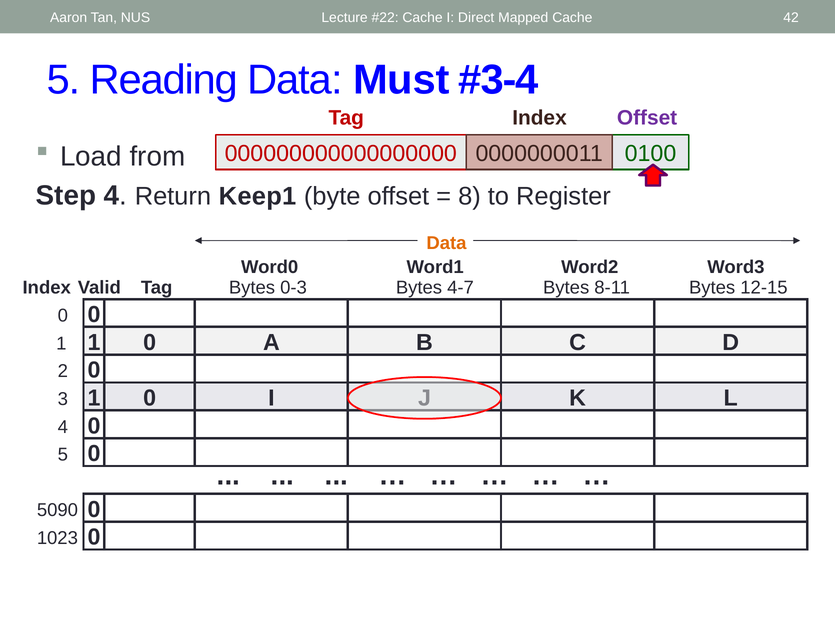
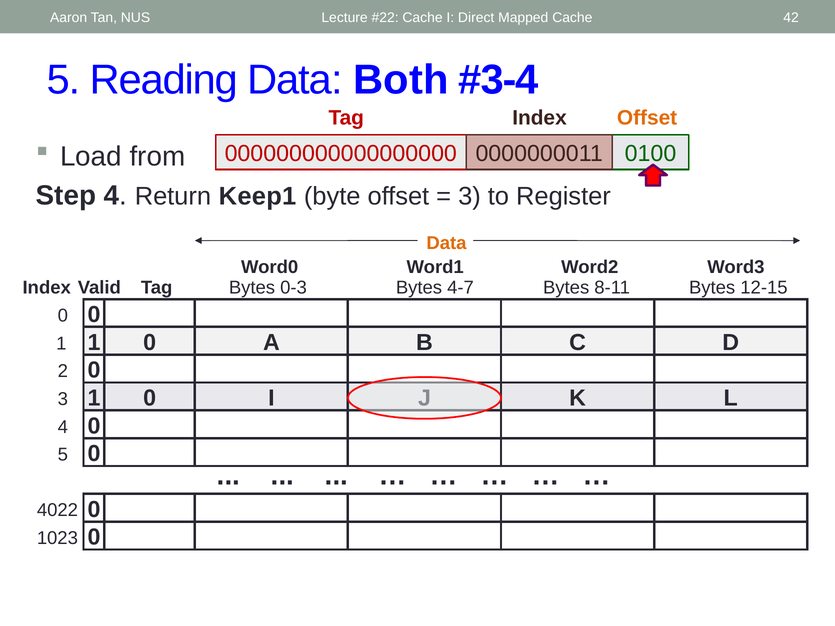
Must: Must -> Both
Offset at (647, 118) colour: purple -> orange
8 at (470, 196): 8 -> 3
5090: 5090 -> 4022
